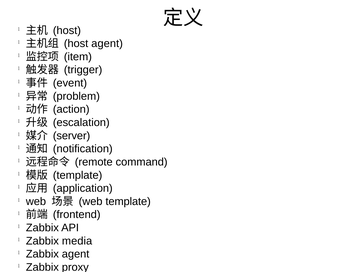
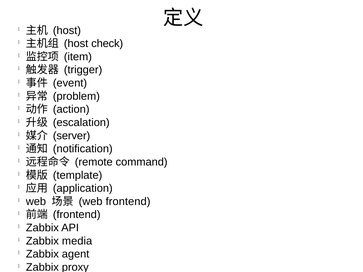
host agent: agent -> check
web template: template -> frontend
